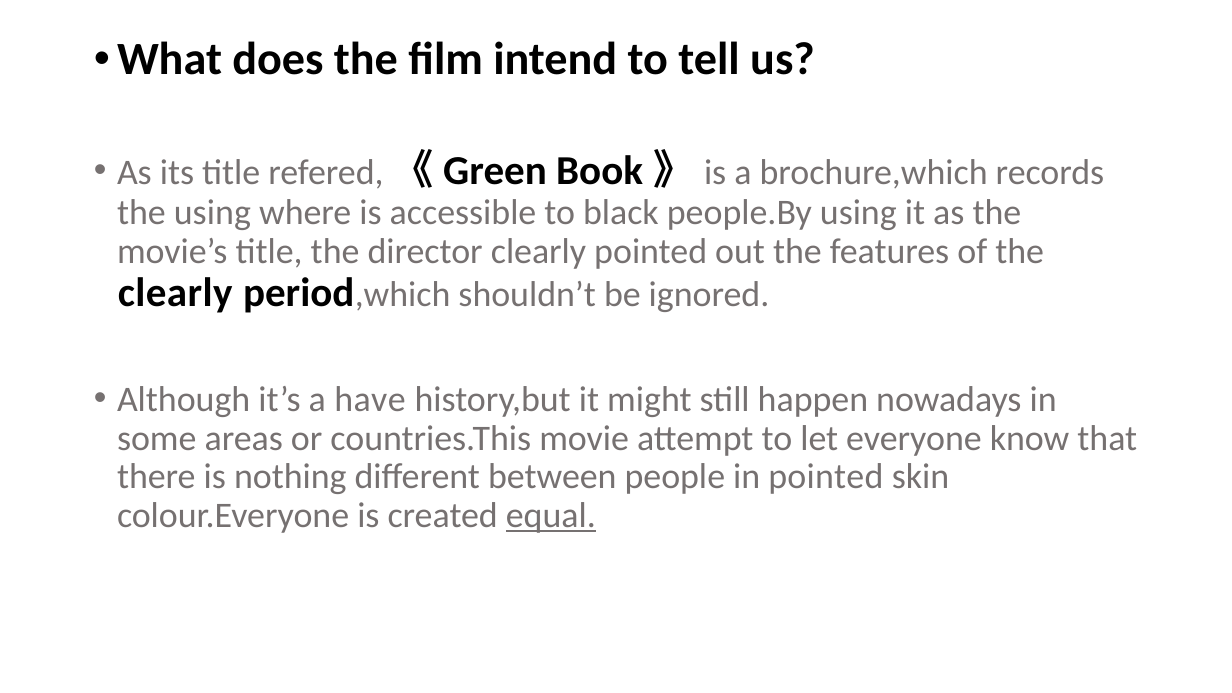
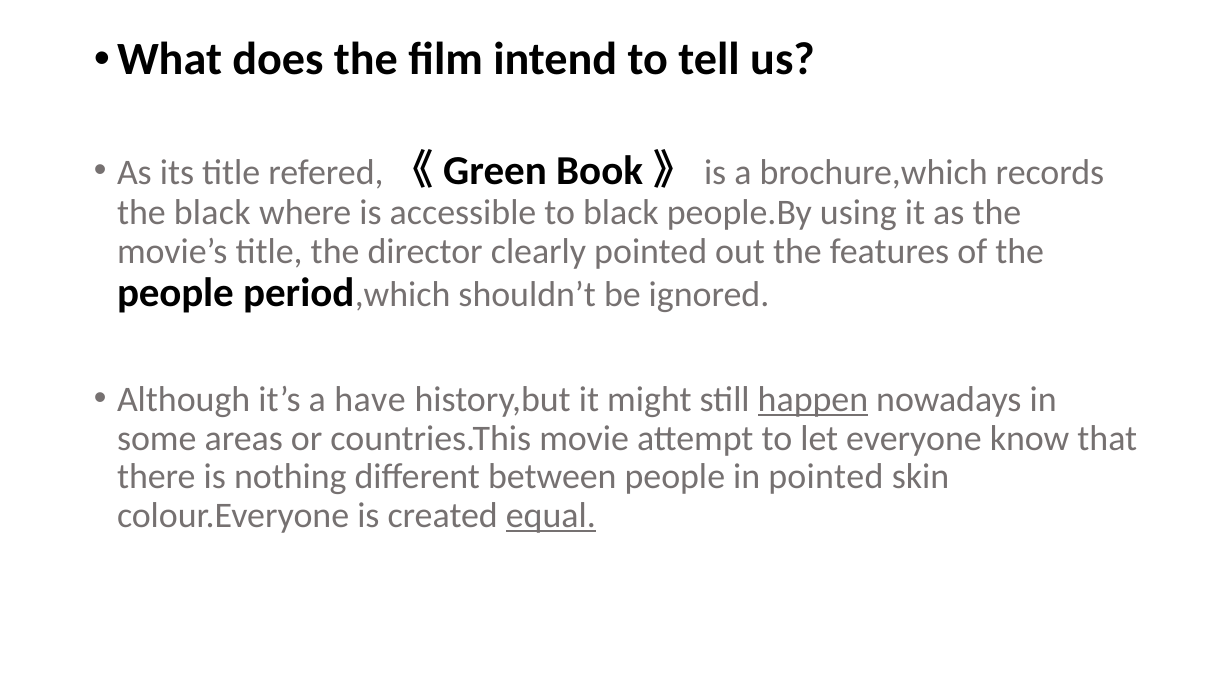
the using: using -> black
clearly at (175, 293): clearly -> people
happen underline: none -> present
